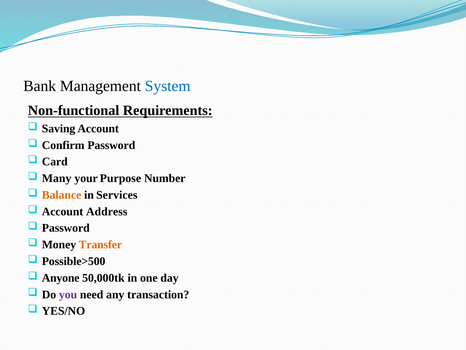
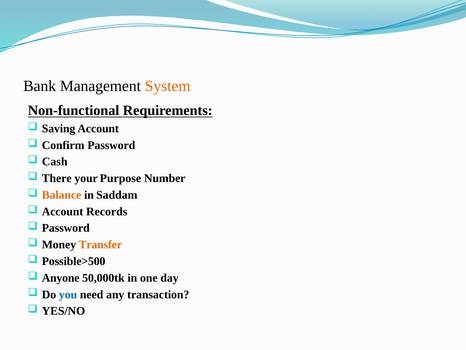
System colour: blue -> orange
Card: Card -> Cash
Many: Many -> There
Services: Services -> Saddam
Address: Address -> Records
you colour: purple -> blue
